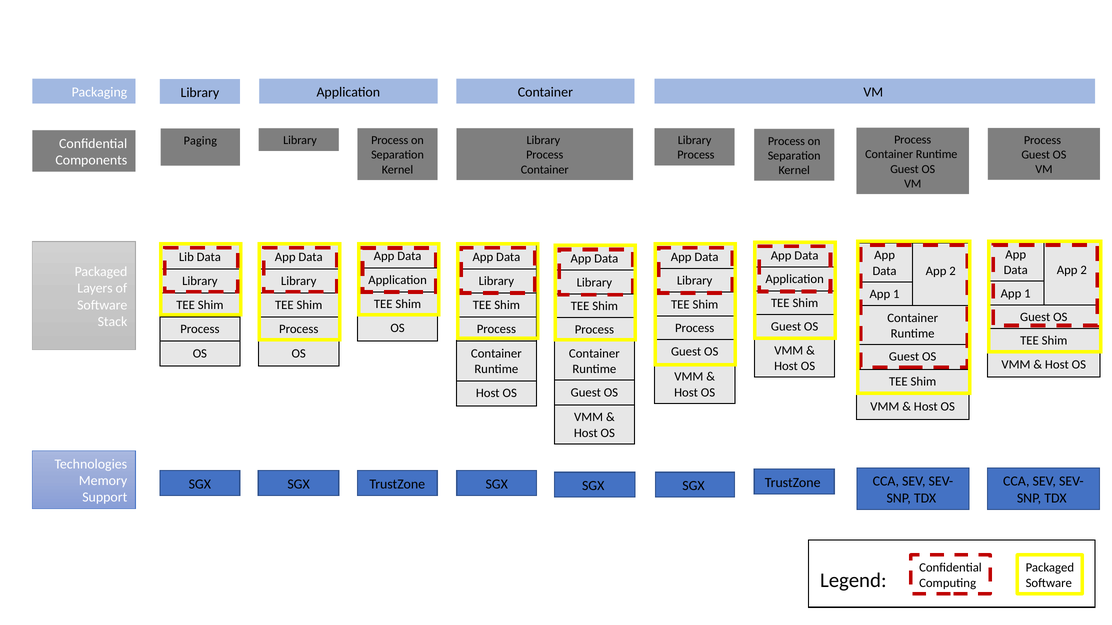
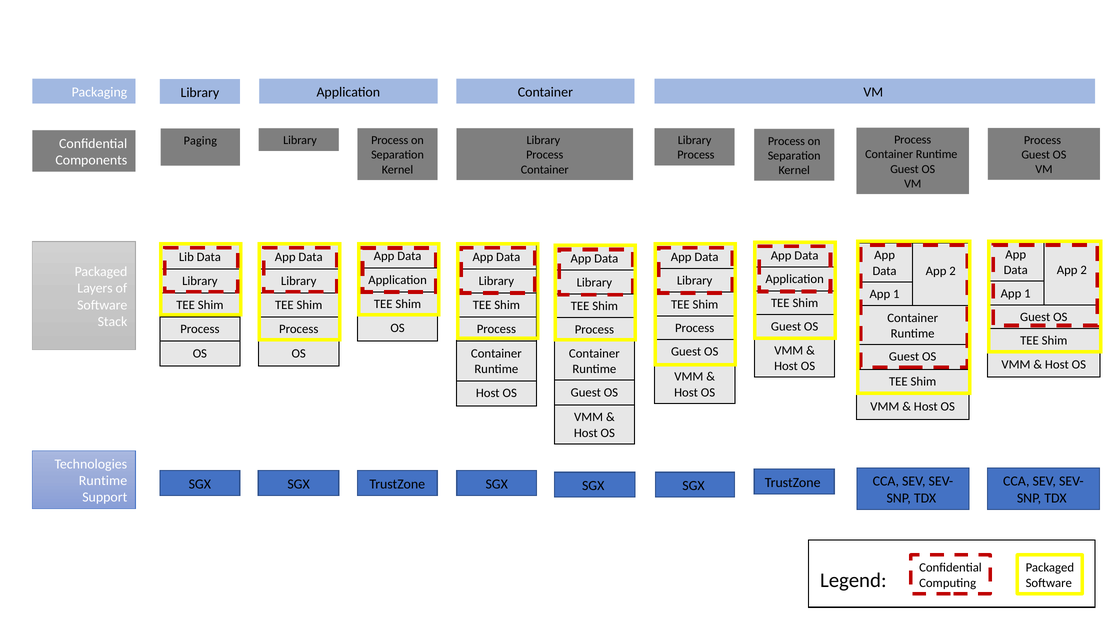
Memory at (103, 481): Memory -> Runtime
